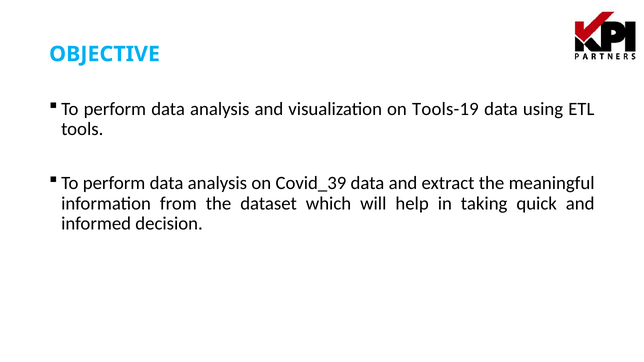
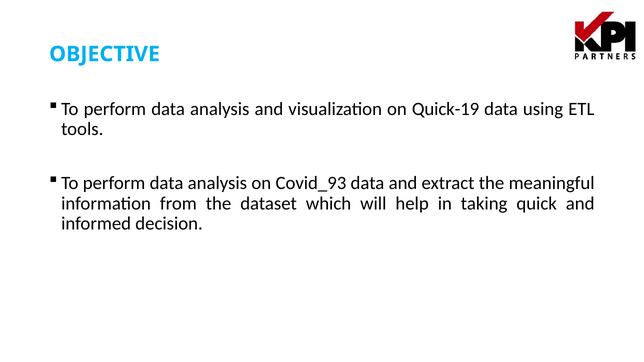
Tools-19: Tools-19 -> Quick-19
Covid_39: Covid_39 -> Covid_93
